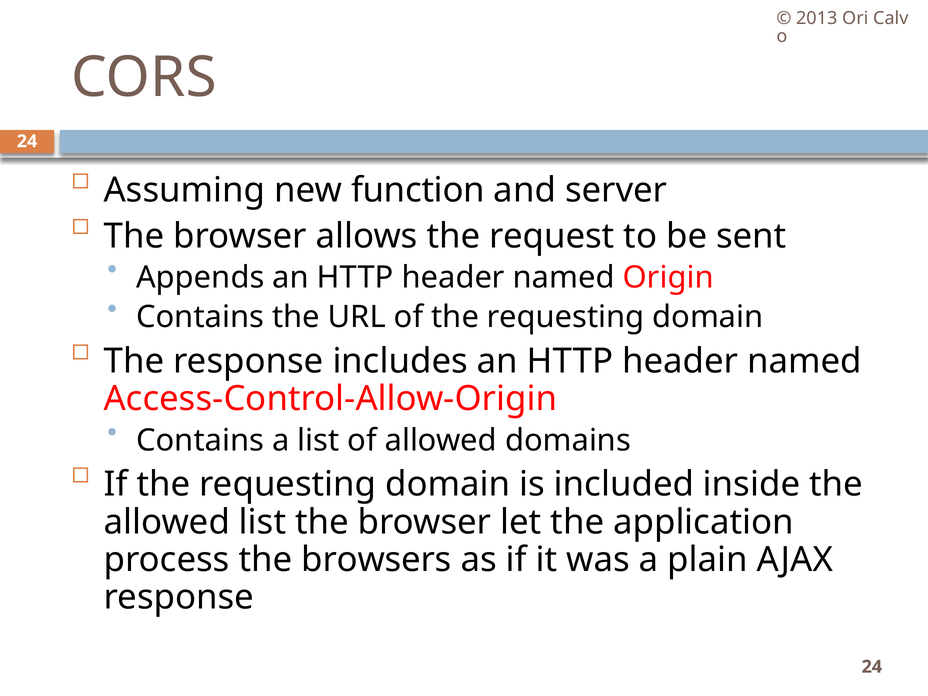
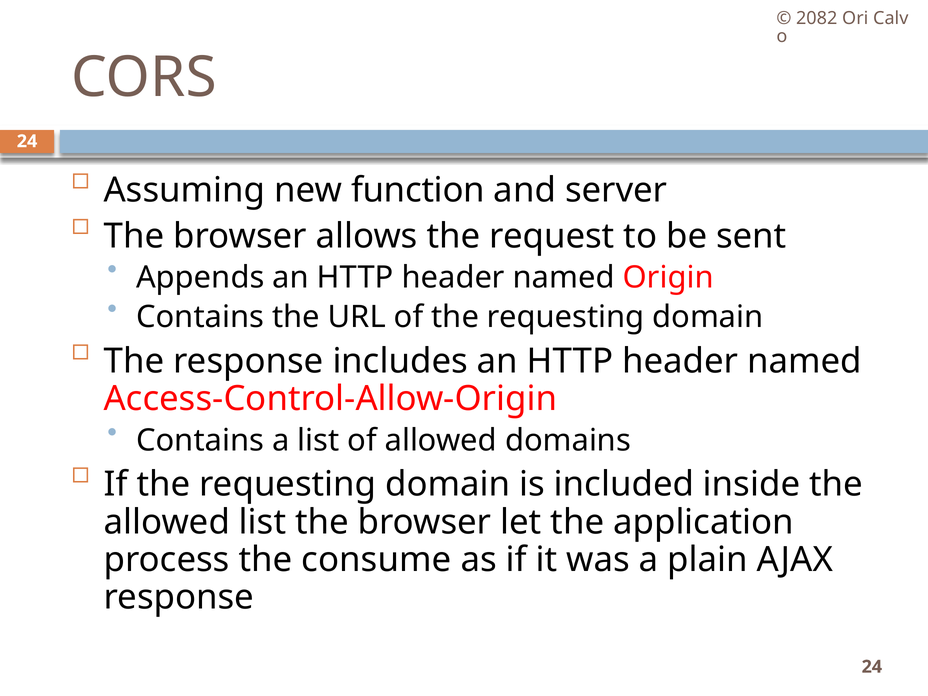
2013: 2013 -> 2082
browsers: browsers -> consume
